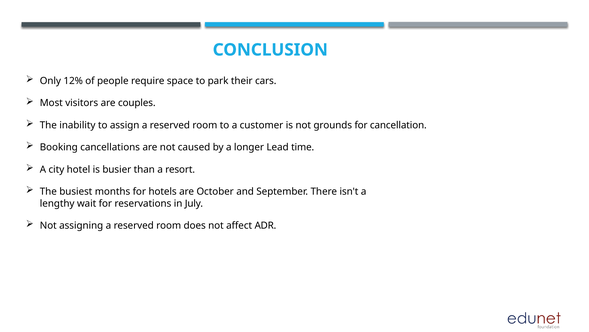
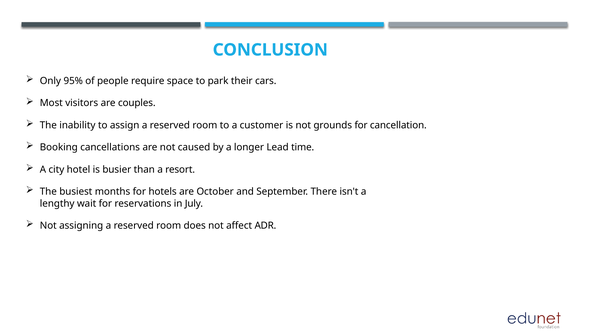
12%: 12% -> 95%
